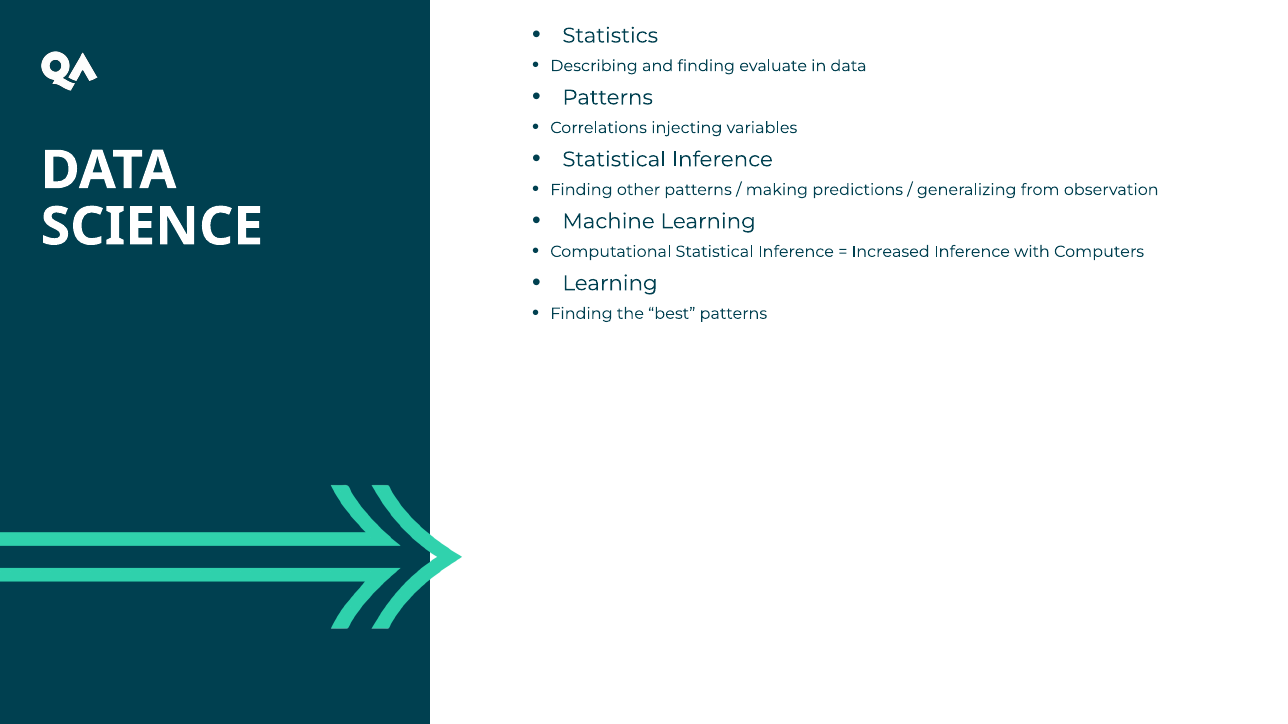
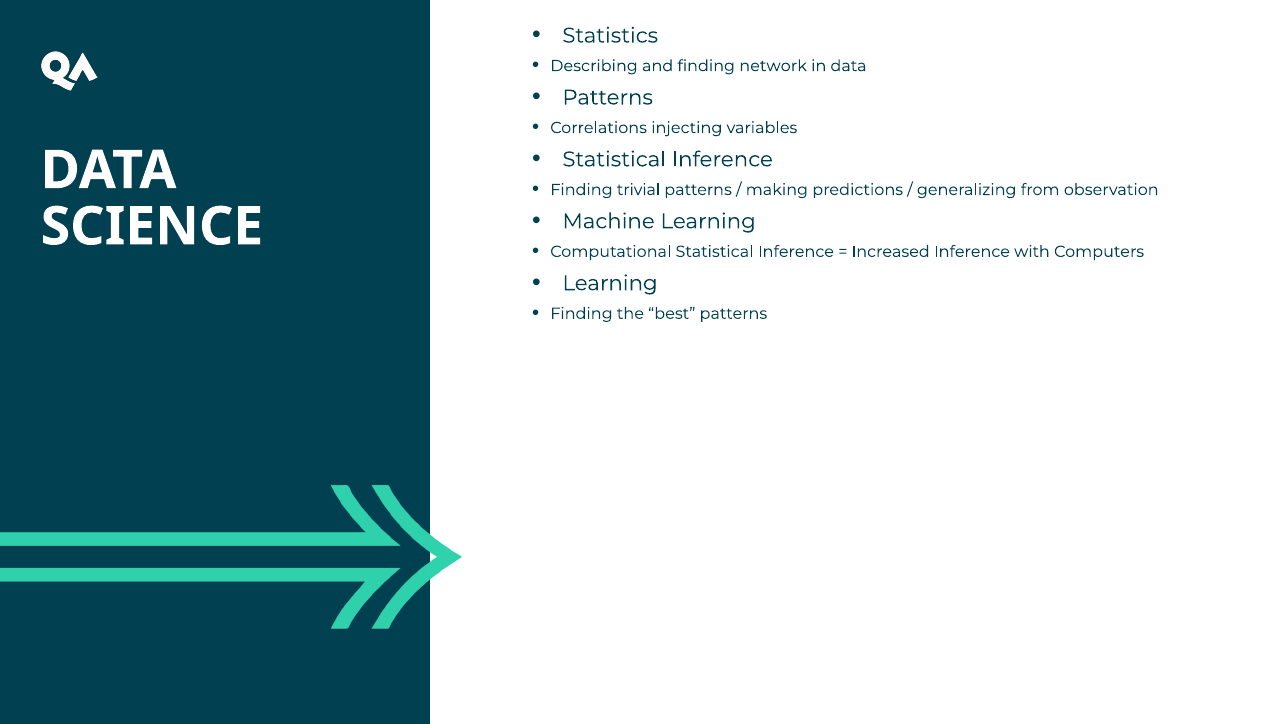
evaluate: evaluate -> network
other: other -> trivial
